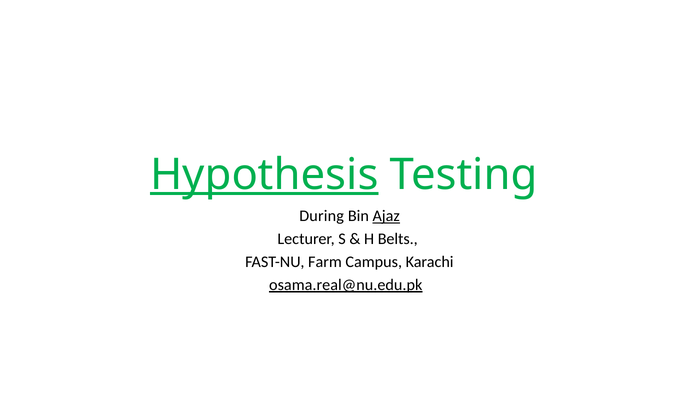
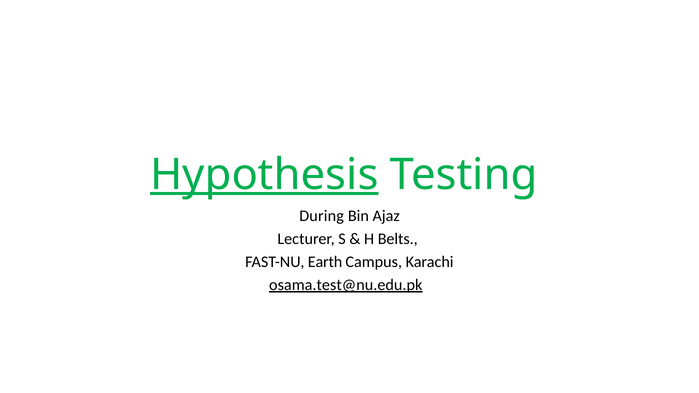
Ajaz underline: present -> none
Farm: Farm -> Earth
osama.real@nu.edu.pk: osama.real@nu.edu.pk -> osama.test@nu.edu.pk
